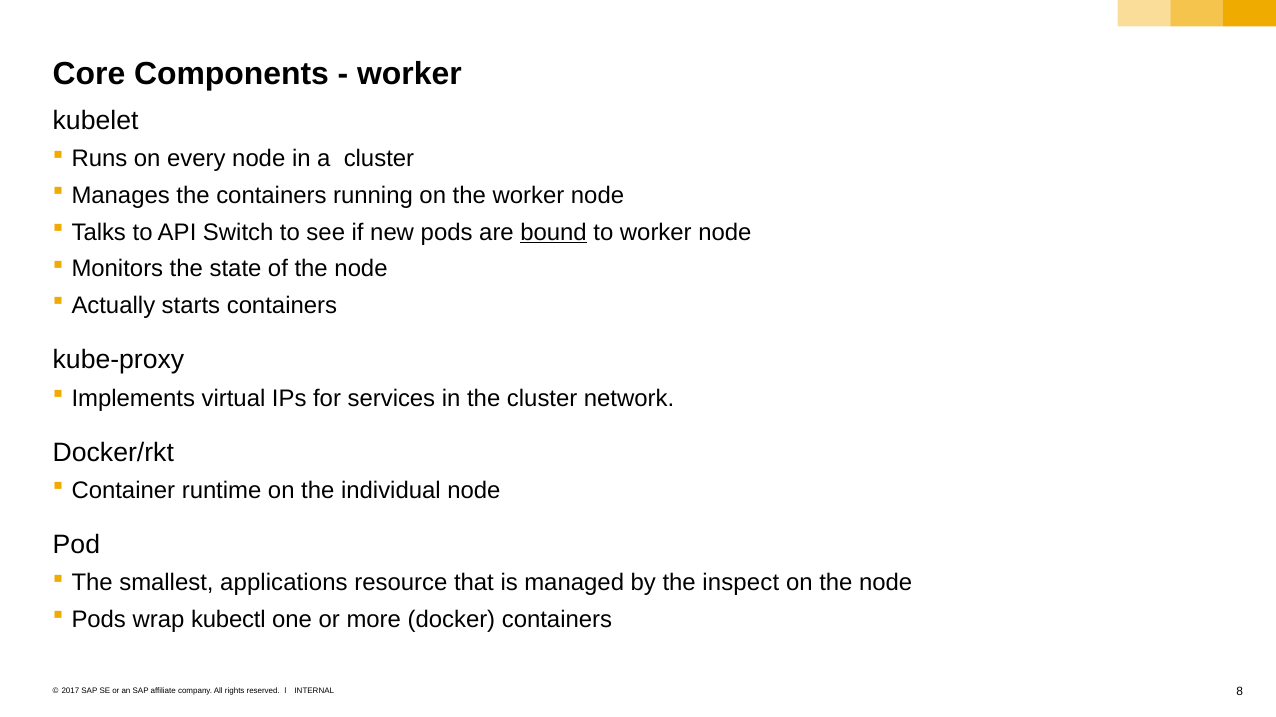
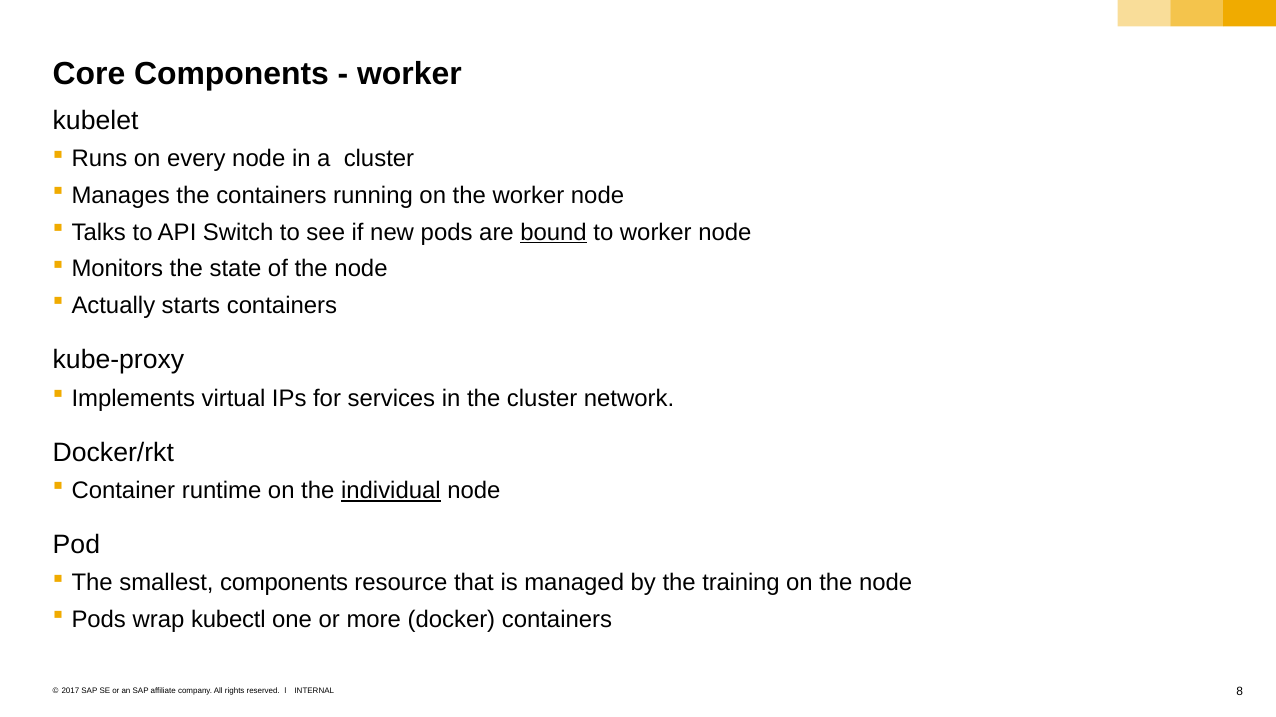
individual underline: none -> present
smallest applications: applications -> components
inspect: inspect -> training
